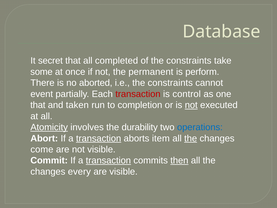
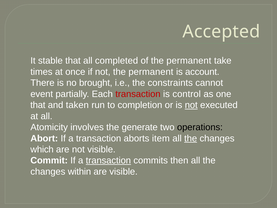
Database: Database -> Accepted
secret: secret -> stable
of the constraints: constraints -> permanent
some: some -> times
perform: perform -> account
aborted: aborted -> brought
Atomicity underline: present -> none
durability: durability -> generate
operations colour: blue -> black
transaction at (99, 138) underline: present -> none
come: come -> which
then underline: present -> none
every: every -> within
